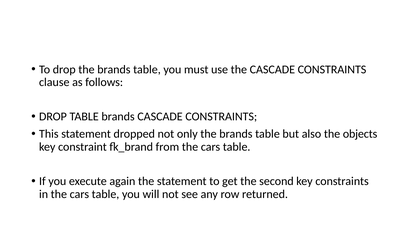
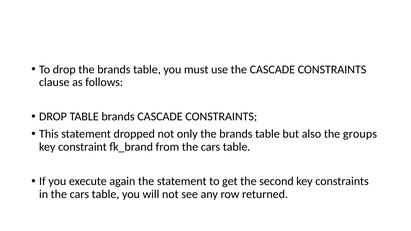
objects: objects -> groups
